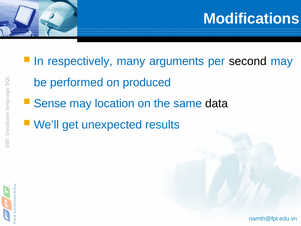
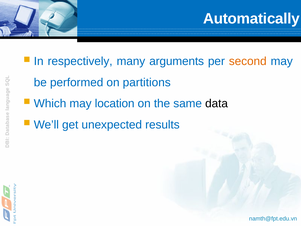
Modifications: Modifications -> Automatically
second colour: black -> orange
produced: produced -> partitions
Sense: Sense -> Which
